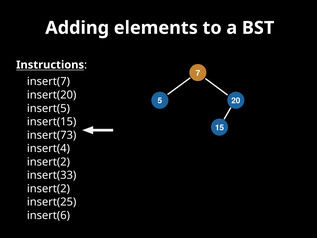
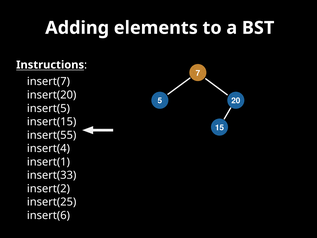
insert(73: insert(73 -> insert(55
insert(2 at (48, 162): insert(2 -> insert(1
